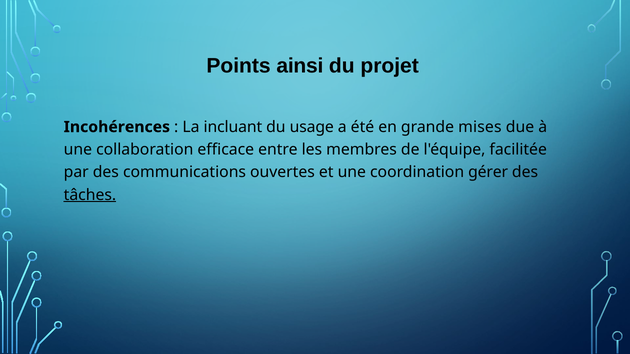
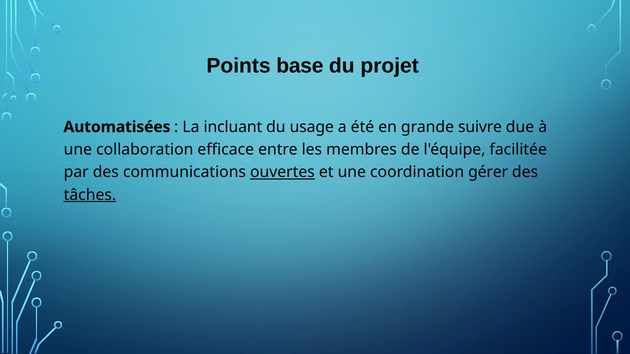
ainsi: ainsi -> base
Incohérences: Incohérences -> Automatisées
mises: mises -> suivre
ouvertes underline: none -> present
